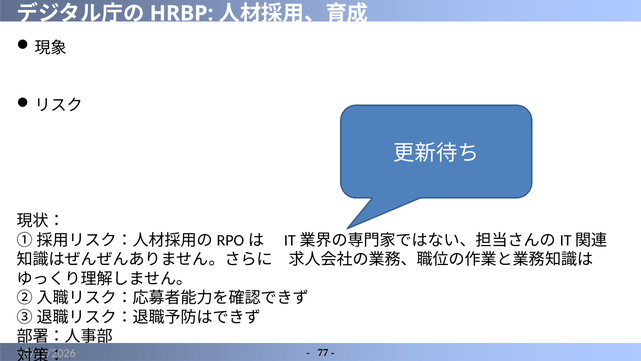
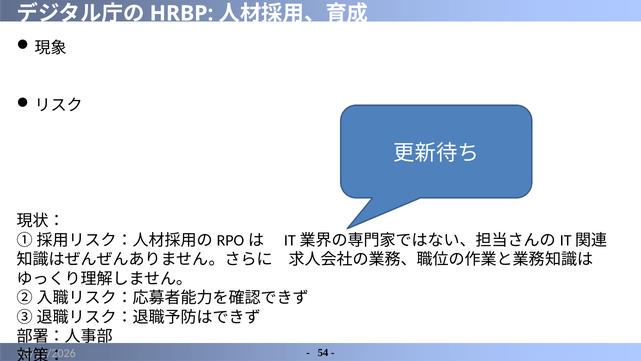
77: 77 -> 54
